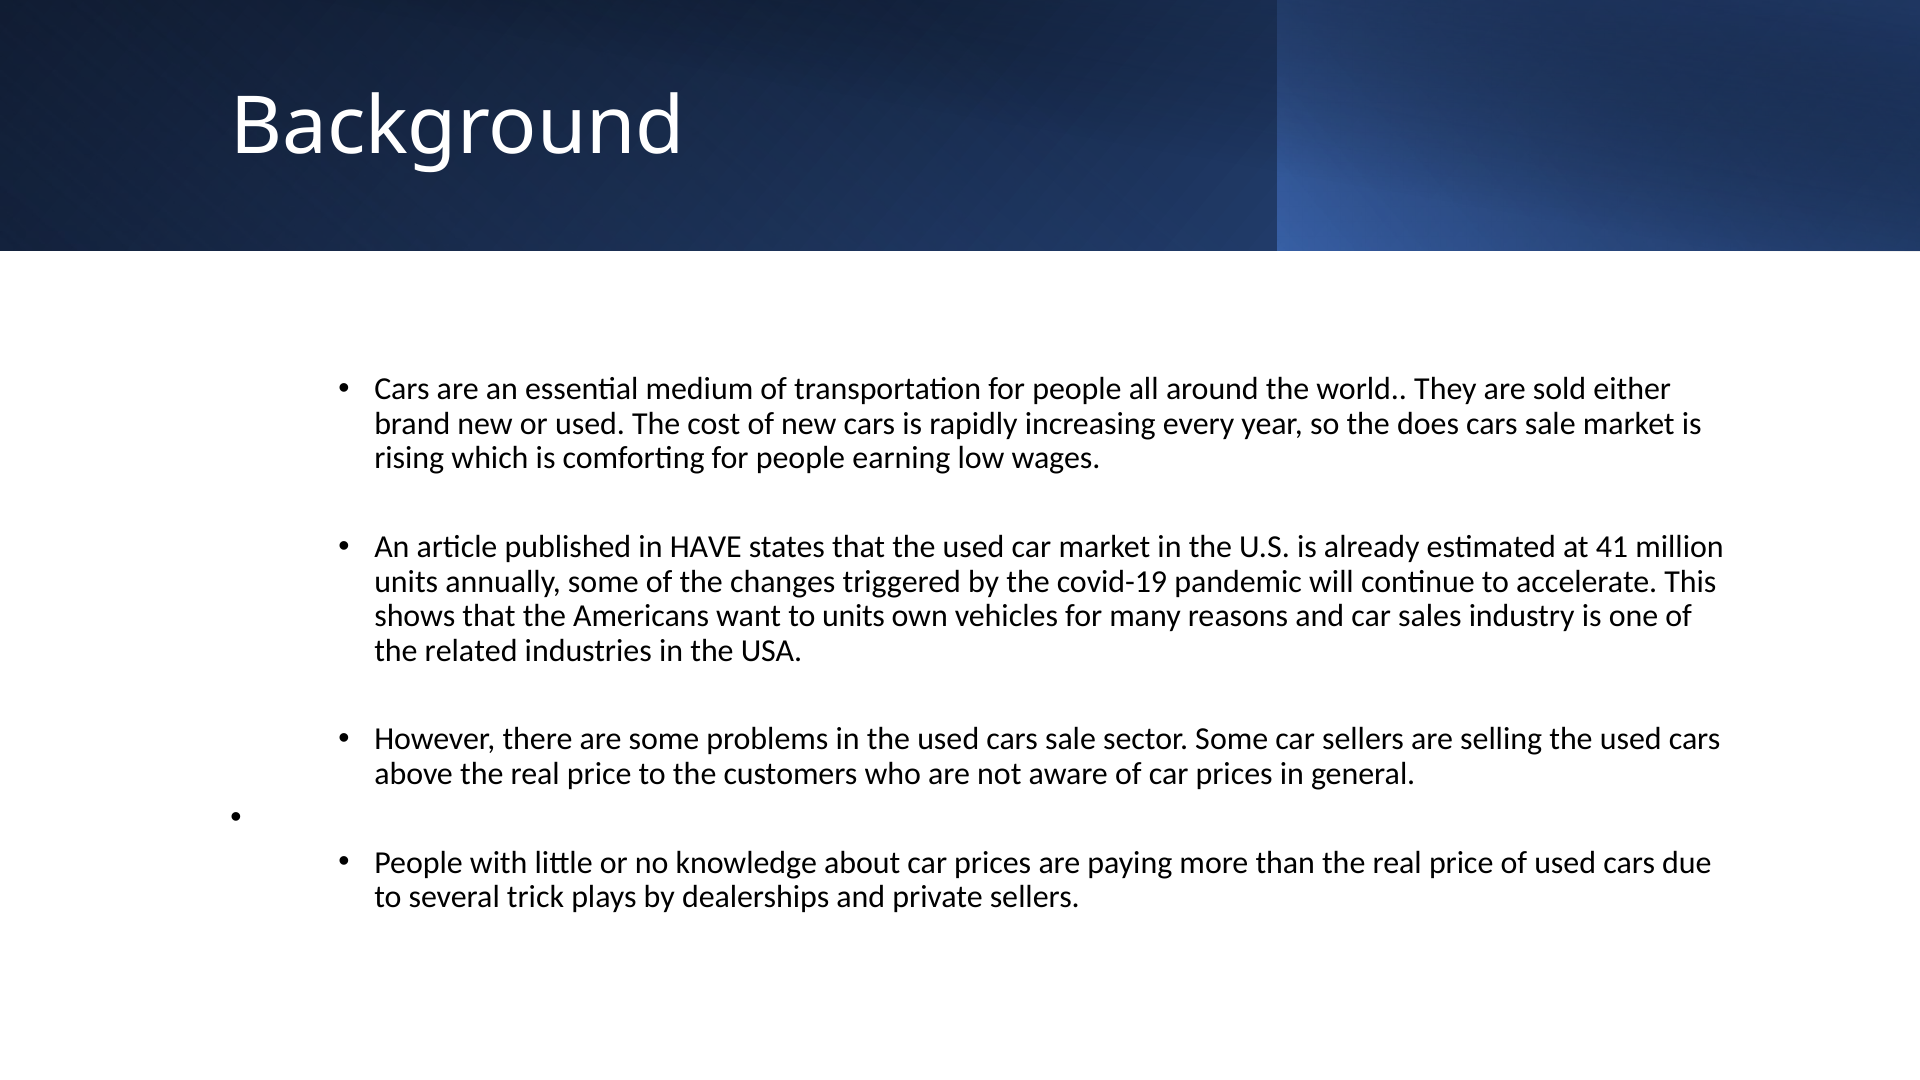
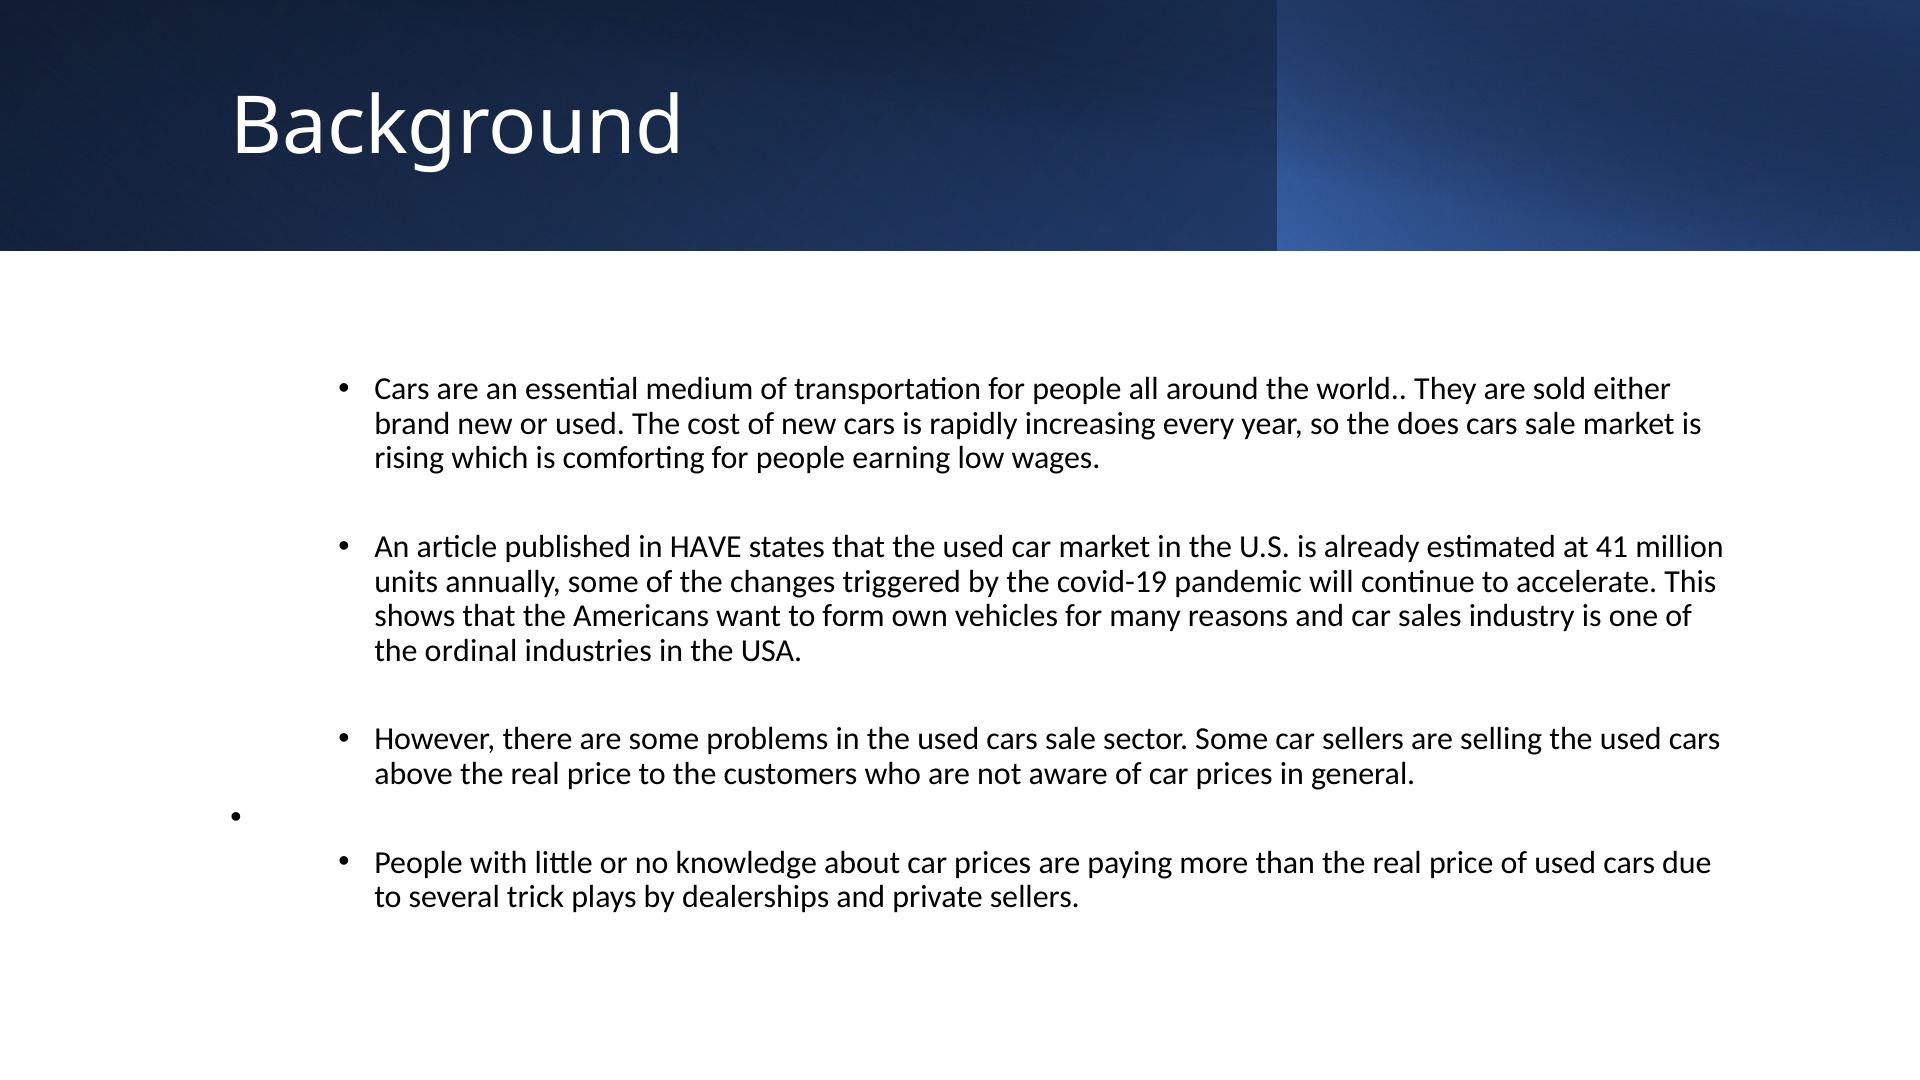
to units: units -> form
related: related -> ordinal
